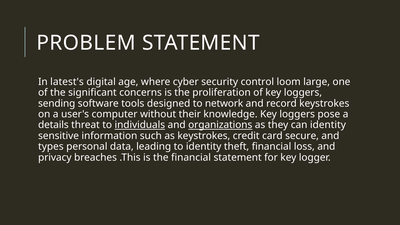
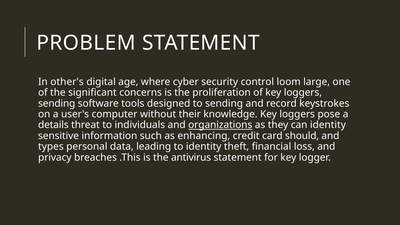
latest's: latest's -> other's
to network: network -> sending
individuals underline: present -> none
as keystrokes: keystrokes -> enhancing
secure: secure -> should
the financial: financial -> antivirus
